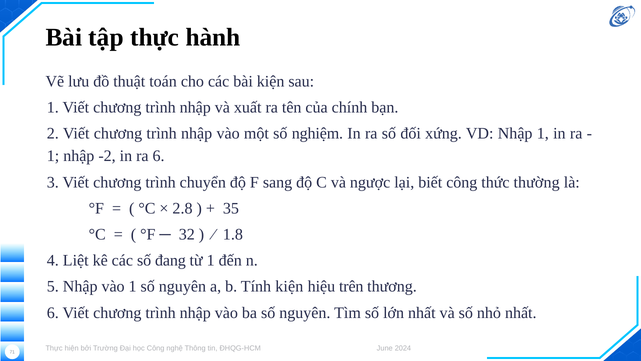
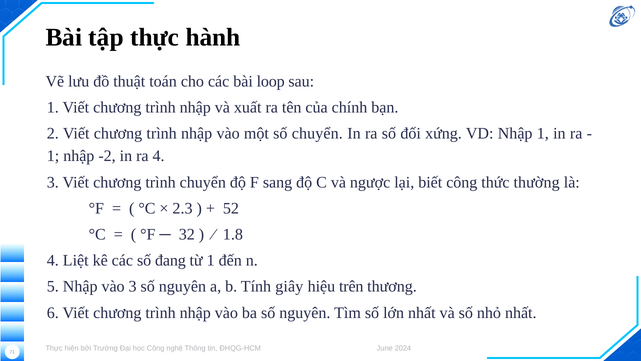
bài kiện: kiện -> loop
số nghiệm: nghiệm -> chuyển
ra 6: 6 -> 4
2.8: 2.8 -> 2.3
35: 35 -> 52
vào 1: 1 -> 3
Tính kiện: kiện -> giây
